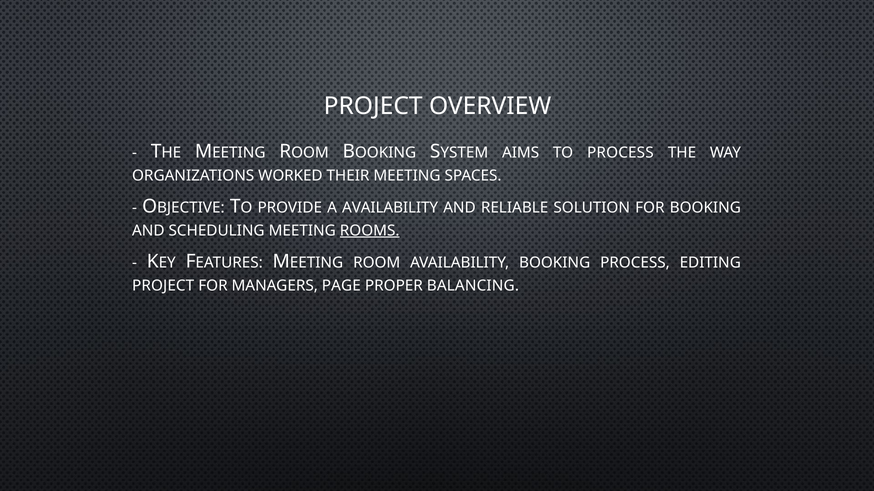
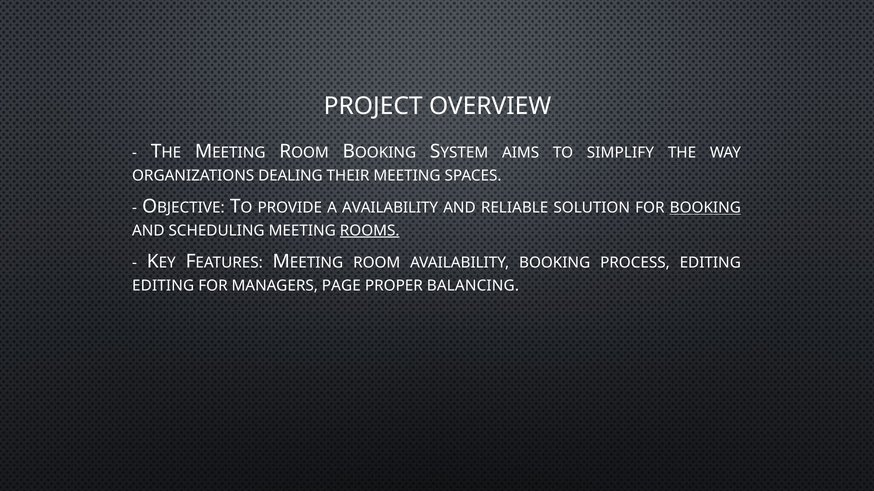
TO PROCESS: PROCESS -> SIMPLIFY
WORKED: WORKED -> DEALING
BOOKING at (705, 208) underline: none -> present
PROJECT at (163, 286): PROJECT -> EDITING
